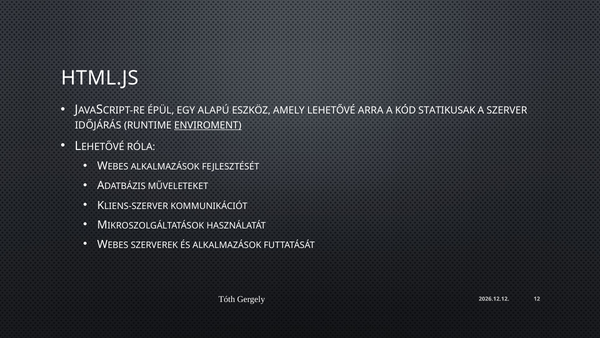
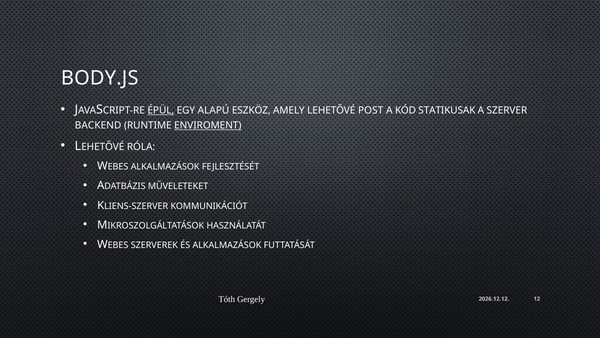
HTML.JS: HTML.JS -> BODY.JS
ÉPÜL underline: none -> present
ARRA: ARRA -> POST
IDŐJÁRÁS: IDŐJÁRÁS -> BACKEND
